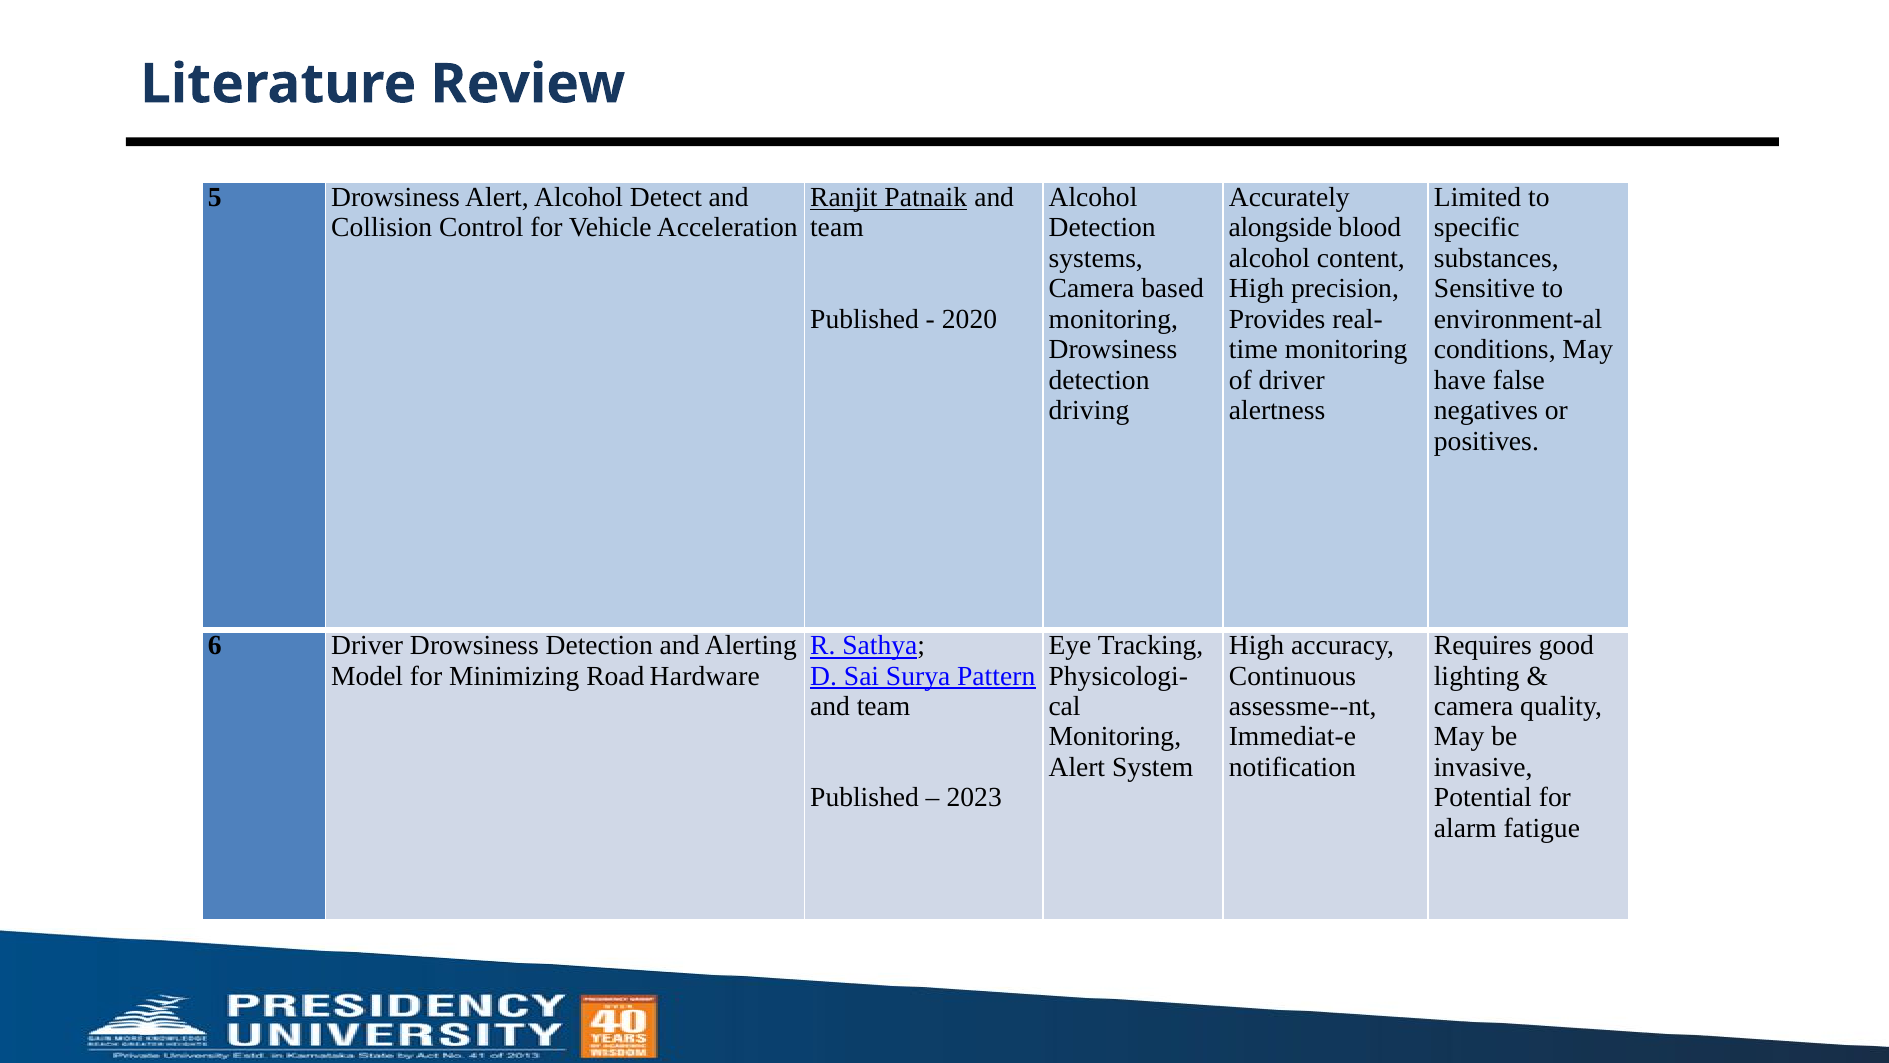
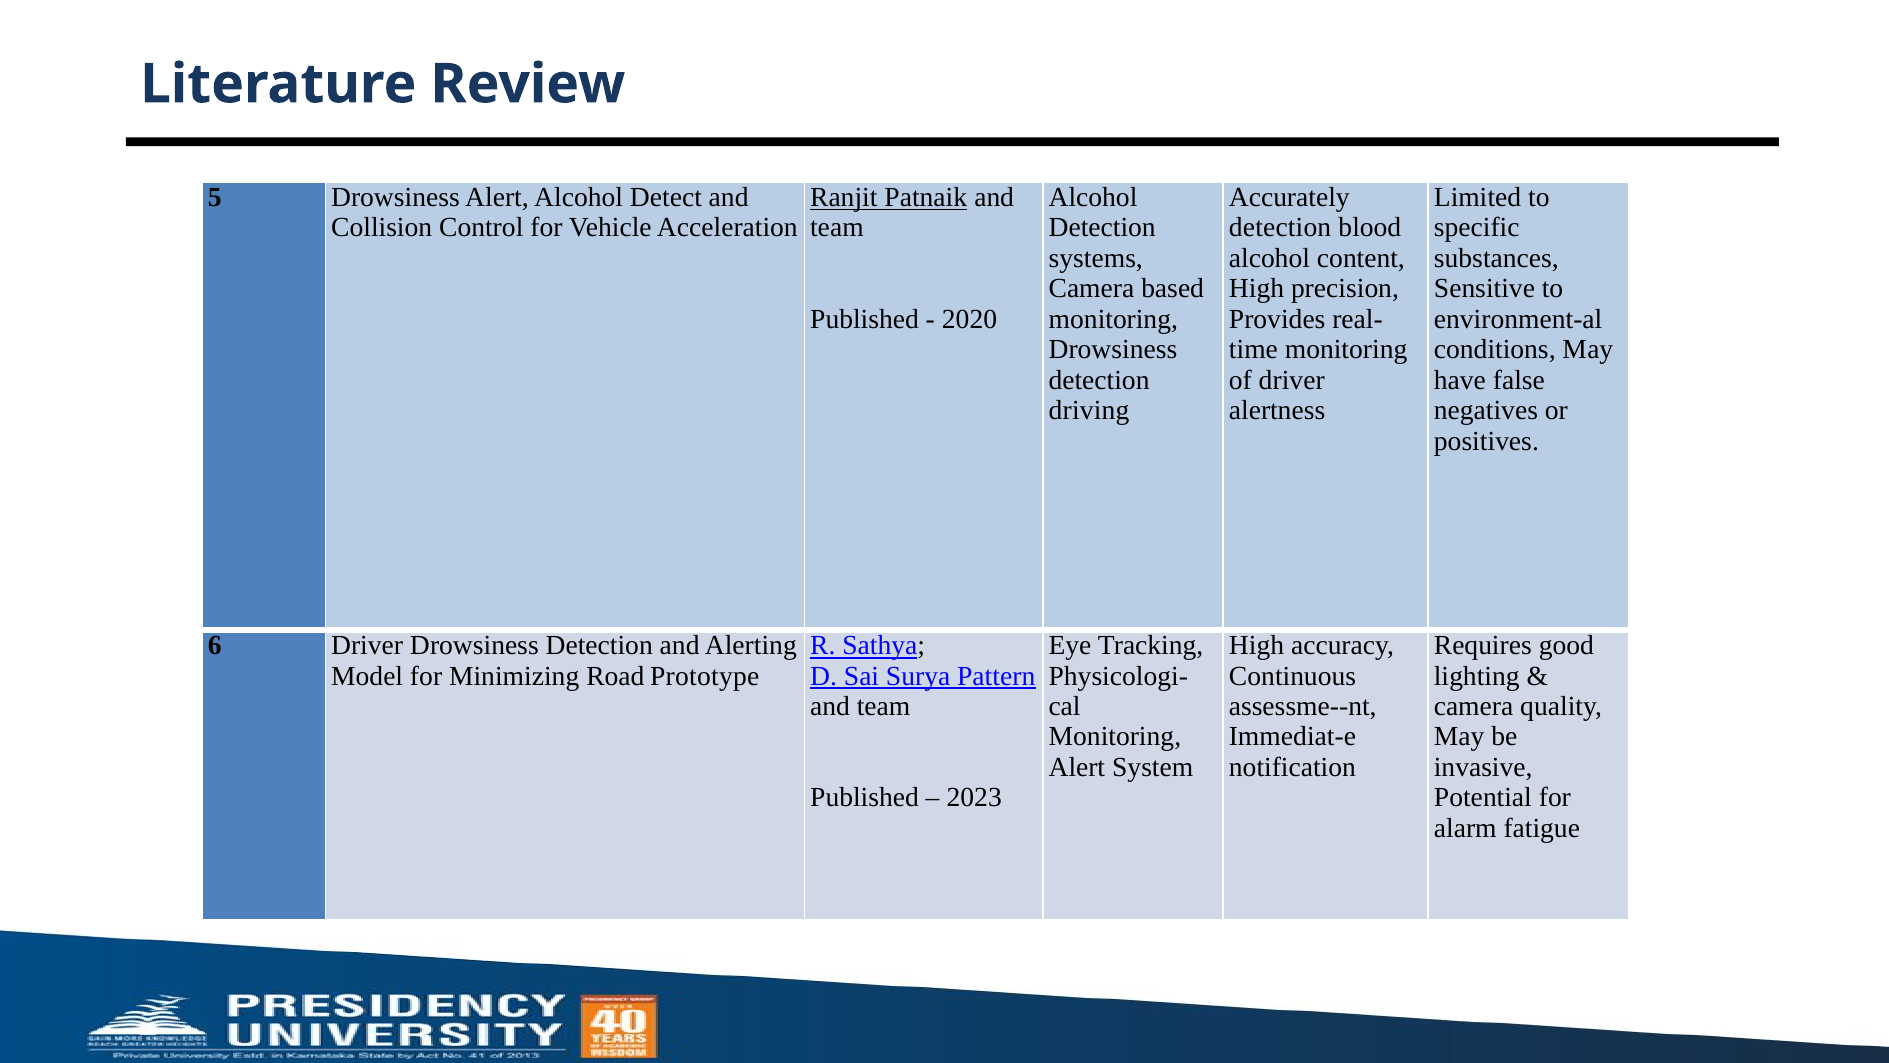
alongside at (1280, 228): alongside -> detection
Hardware: Hardware -> Prototype
